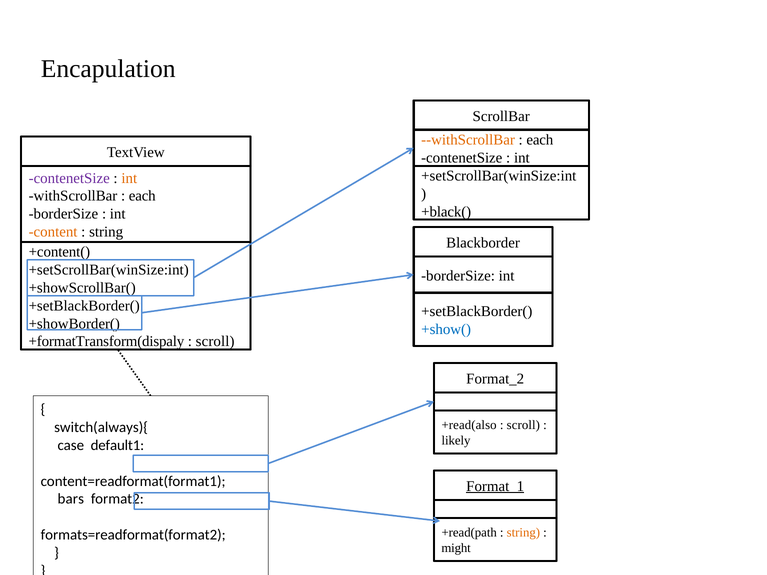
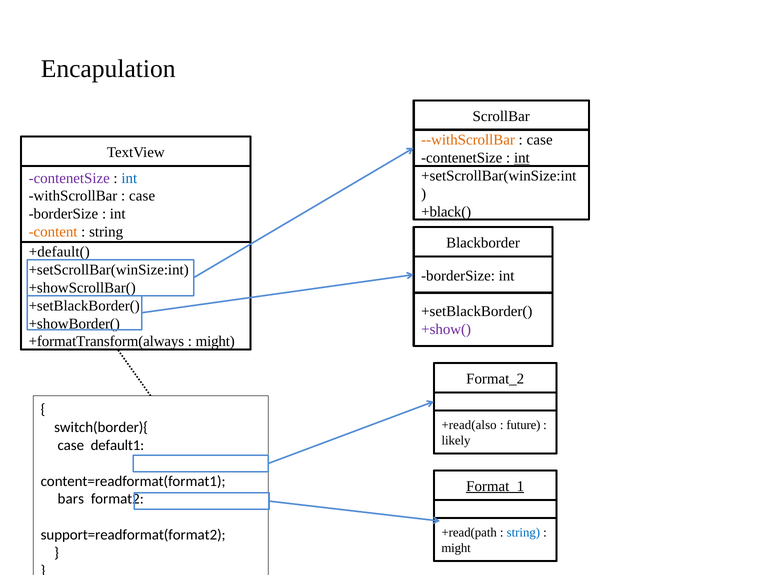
each at (540, 140): each -> case
int at (522, 158) underline: none -> present
int at (129, 178) colour: orange -> blue
each at (142, 196): each -> case
+content(: +content( -> +default(
+show( colour: blue -> purple
+formatTransform(dispaly: +formatTransform(dispaly -> +formatTransform(always
scroll at (215, 342): scroll -> might
scroll at (523, 425): scroll -> future
switch(always){: switch(always){ -> switch(border){
string at (523, 533) colour: orange -> blue
formats=readformat(format2: formats=readformat(format2 -> support=readformat(format2
